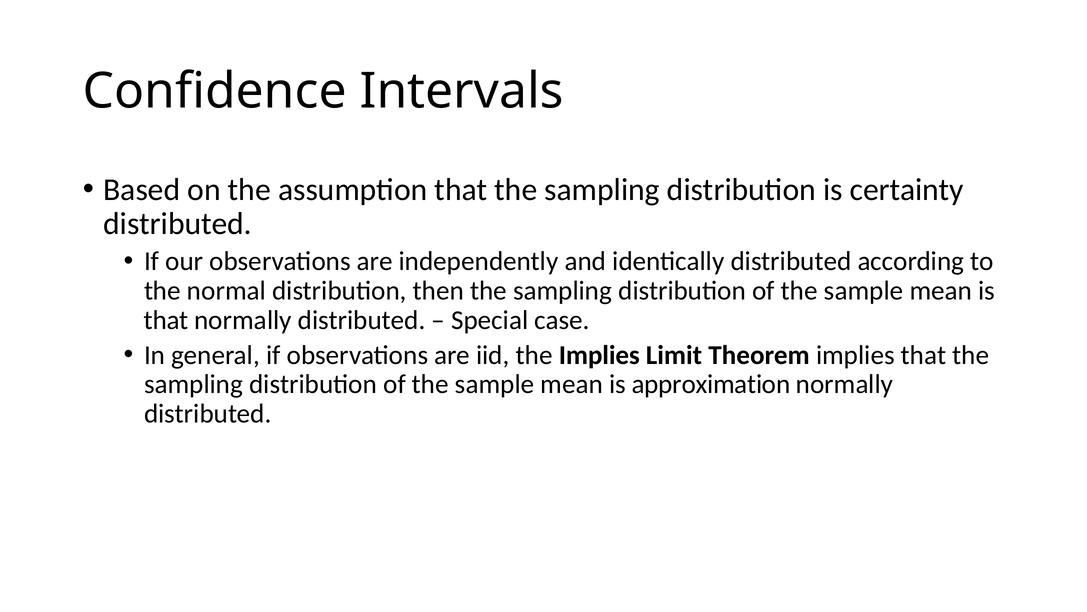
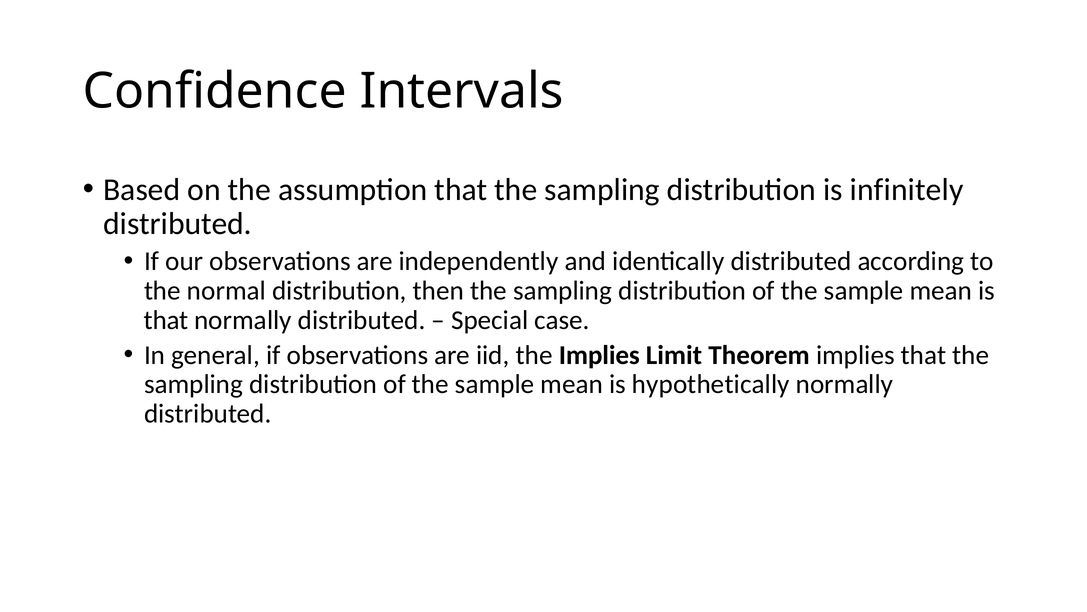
certainty: certainty -> infinitely
approximation: approximation -> hypothetically
